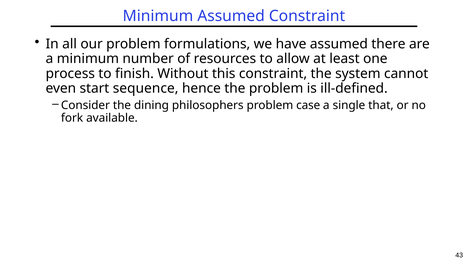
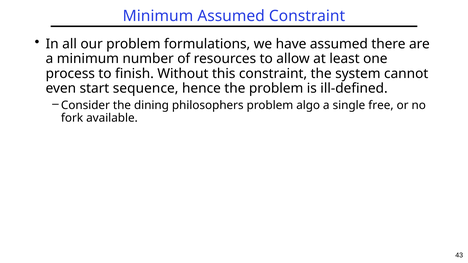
case: case -> algo
that: that -> free
